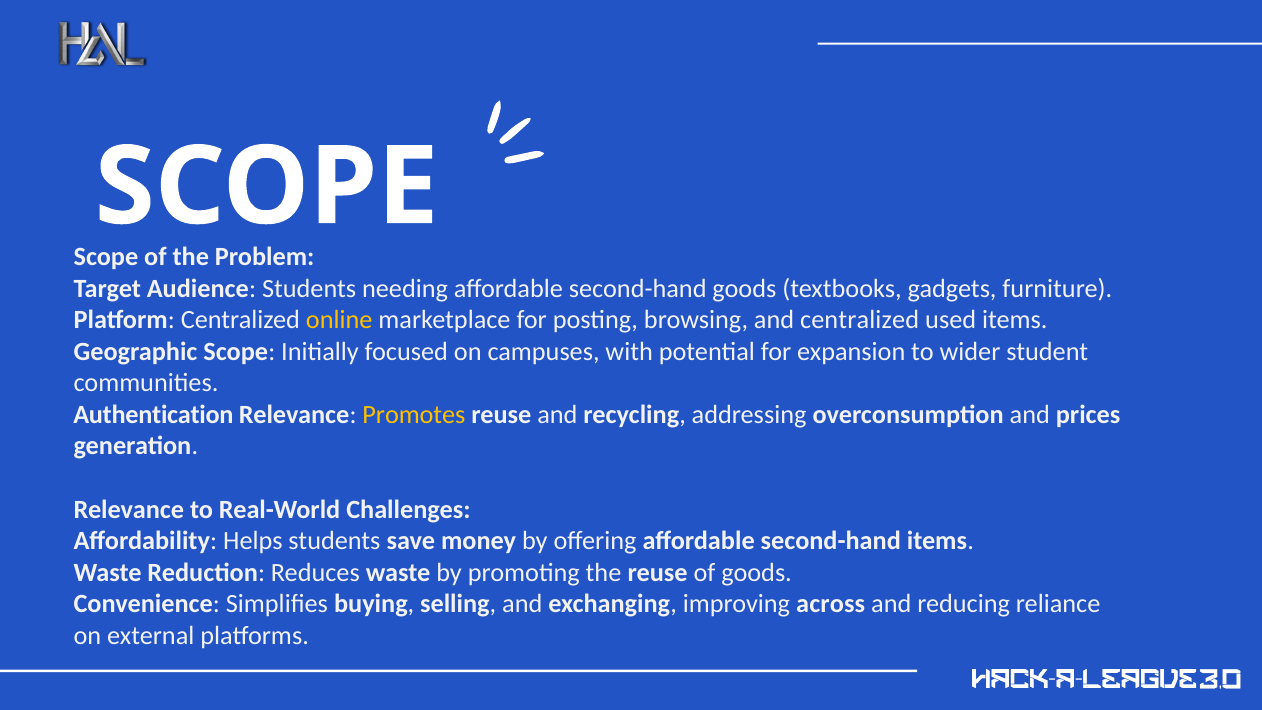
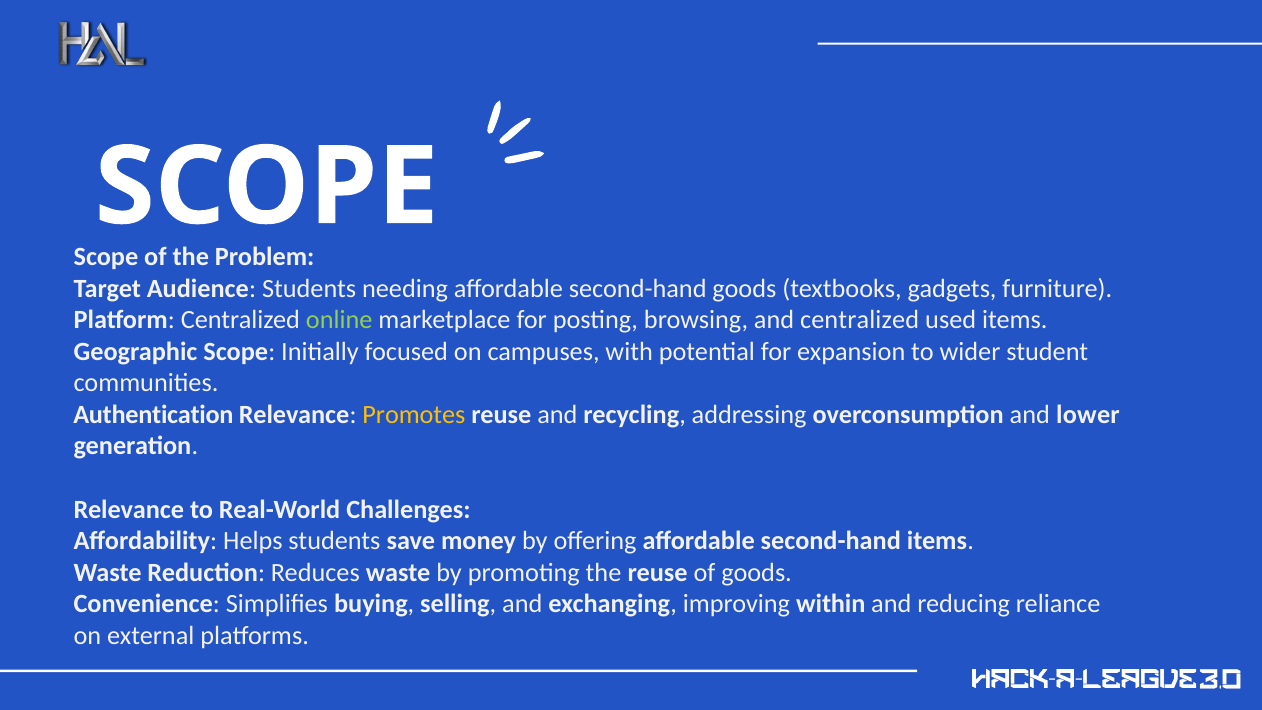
online colour: yellow -> light green
prices: prices -> lower
across: across -> within
